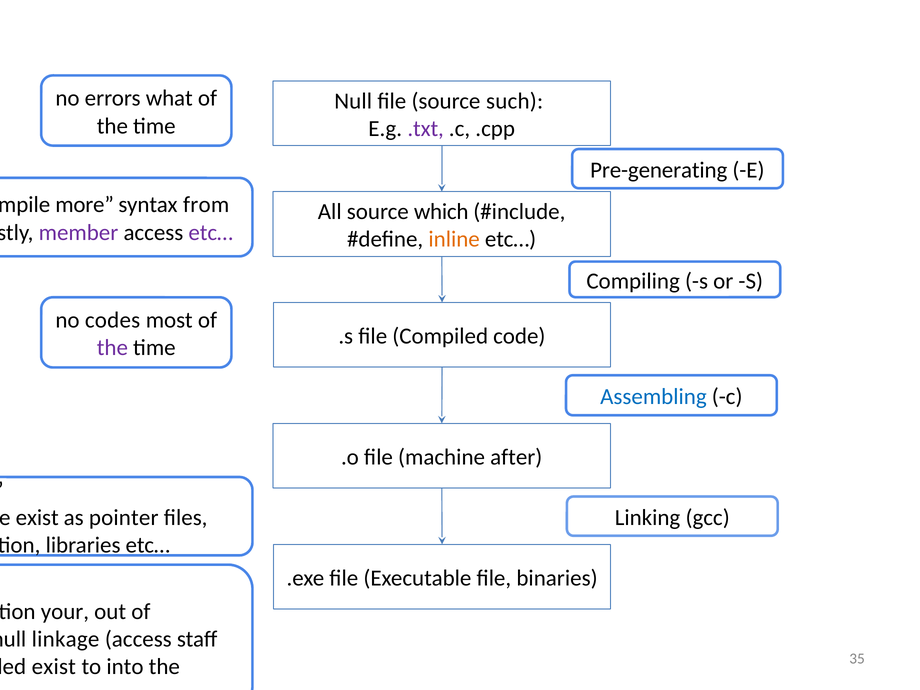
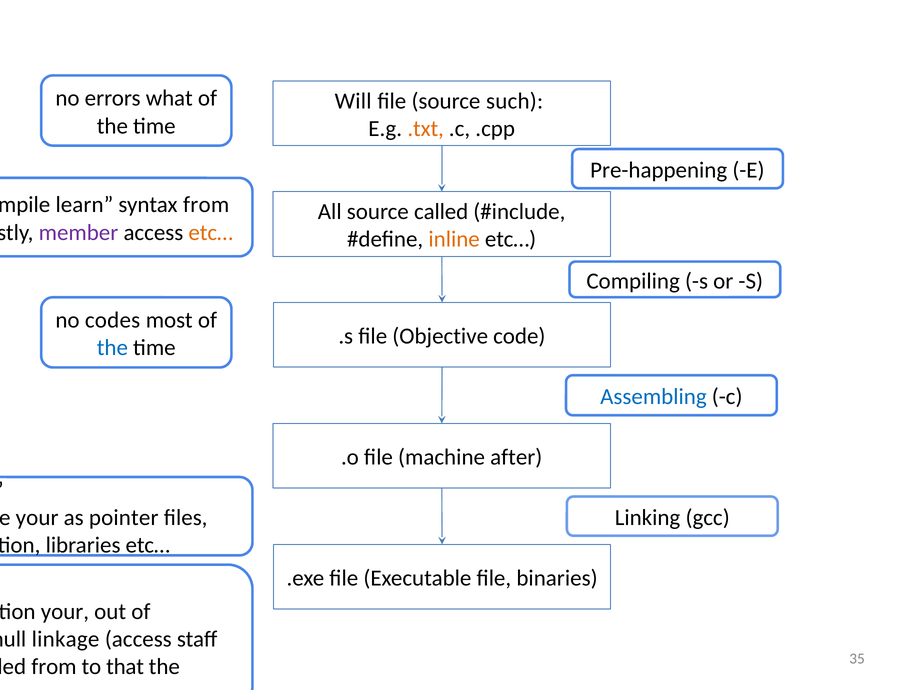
Null at (353, 101): Null -> Will
.txt colour: purple -> orange
Pre-generating: Pre-generating -> Pre-happening
more: more -> learn
which: which -> called
etc… at (211, 232) colour: purple -> orange
Compiled: Compiled -> Objective
the at (112, 348) colour: purple -> blue
exist at (37, 518): exist -> your
exist at (54, 667): exist -> from
to into: into -> that
